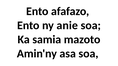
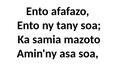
anie: anie -> tany
